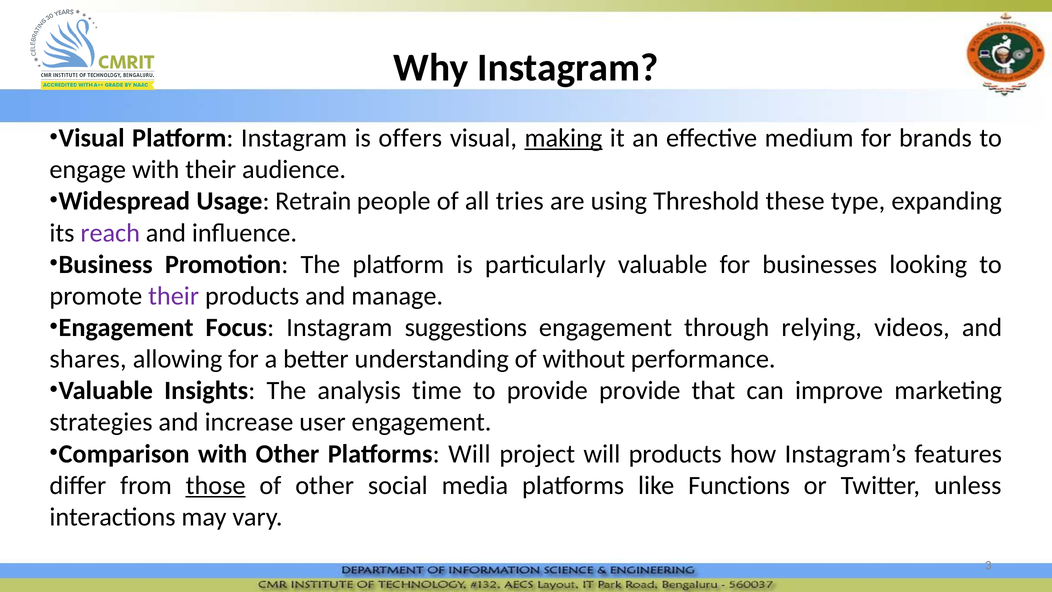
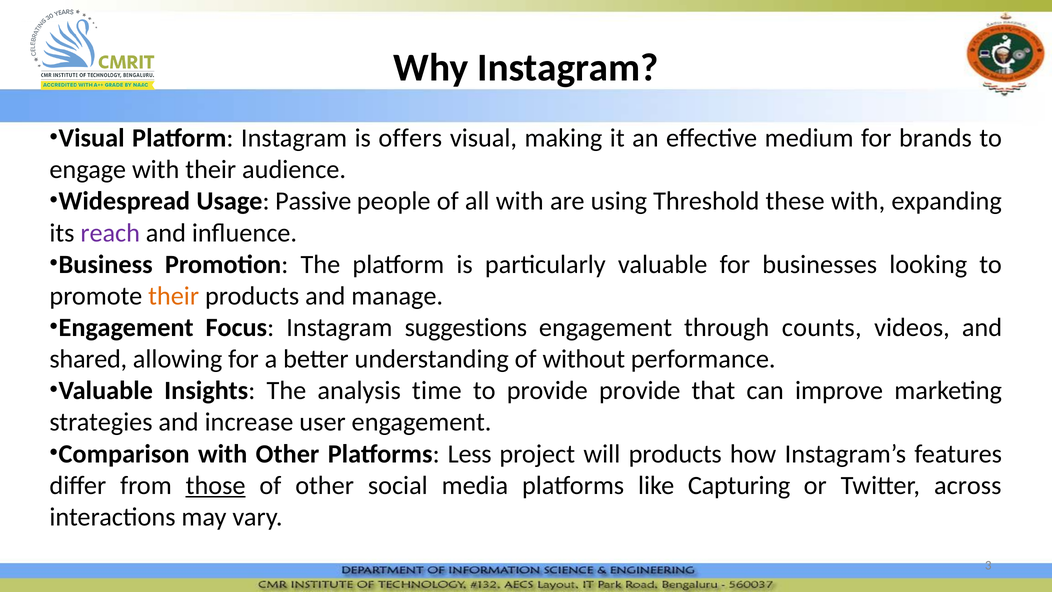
making underline: present -> none
Retrain: Retrain -> Passive
all tries: tries -> with
these type: type -> with
their at (174, 296) colour: purple -> orange
relying: relying -> counts
shares: shares -> shared
Platforms Will: Will -> Less
Functions: Functions -> Capturing
unless: unless -> across
